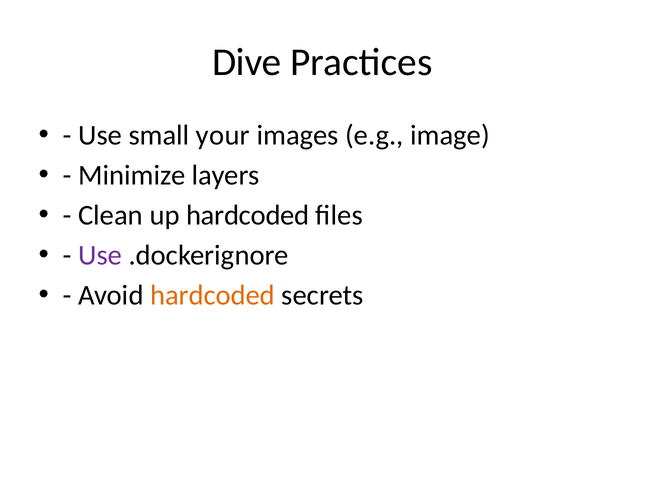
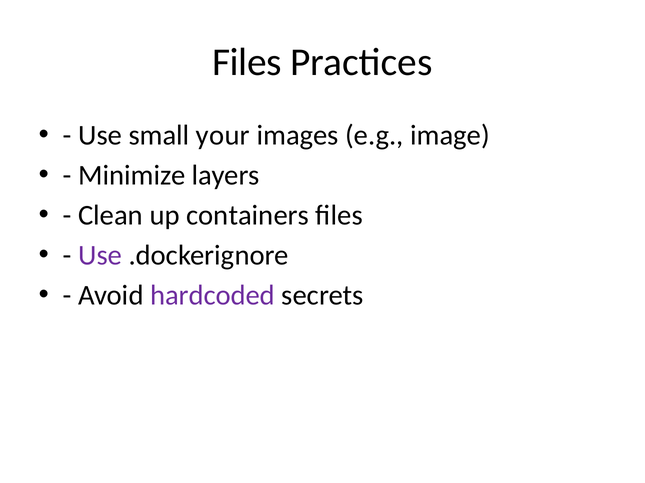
Dive at (247, 62): Dive -> Files
up hardcoded: hardcoded -> containers
hardcoded at (213, 296) colour: orange -> purple
